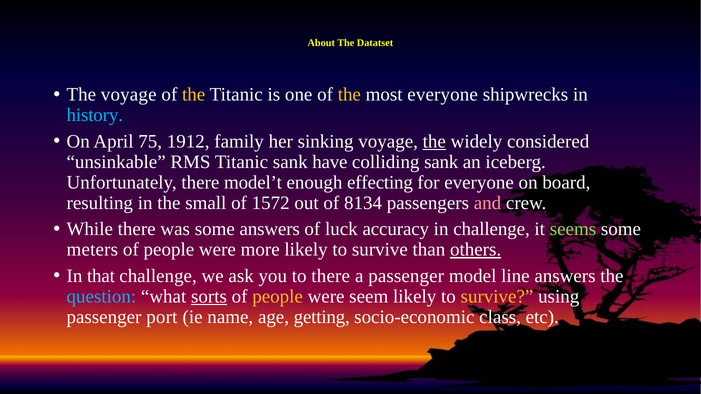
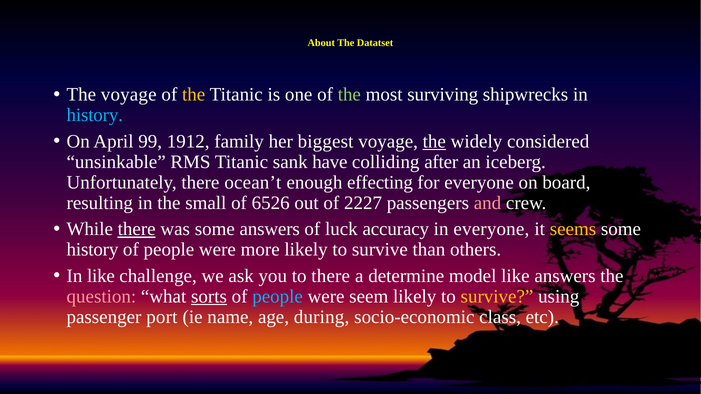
the at (349, 95) colour: yellow -> light green
most everyone: everyone -> surviving
75: 75 -> 99
sinking: sinking -> biggest
colliding sank: sank -> after
model’t: model’t -> ocean’t
1572: 1572 -> 6526
8134: 8134 -> 2227
there at (137, 229) underline: none -> present
in challenge: challenge -> everyone
seems colour: light green -> yellow
meters at (92, 250): meters -> history
others underline: present -> none
In that: that -> like
a passenger: passenger -> determine
model line: line -> like
question colour: light blue -> pink
people at (278, 297) colour: yellow -> light blue
getting: getting -> during
